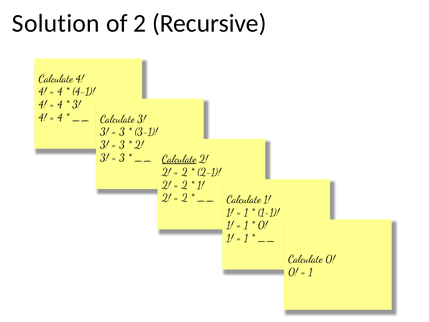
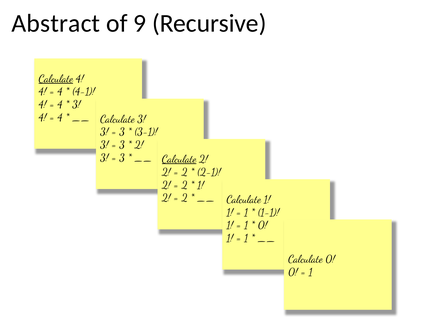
Solution: Solution -> Abstract
of 2: 2 -> 9
Calculate at (56, 79) underline: none -> present
